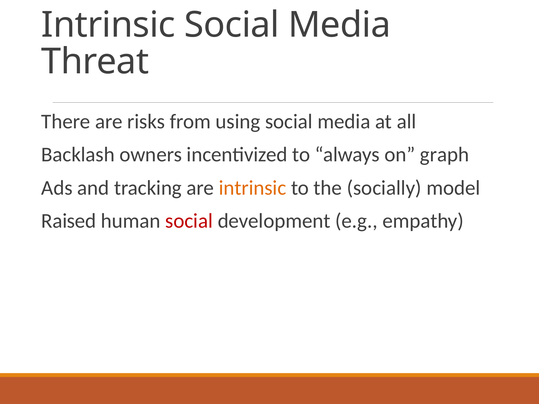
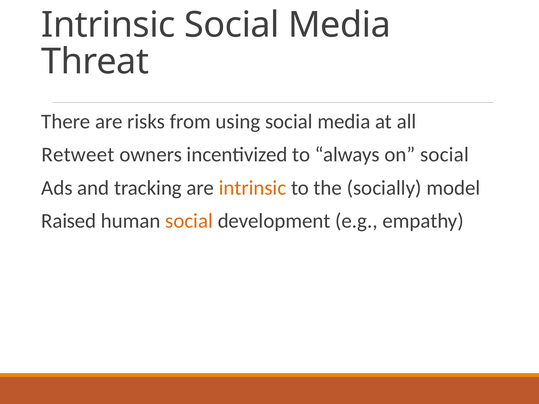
Backlash: Backlash -> Retweet
on graph: graph -> social
social at (189, 221) colour: red -> orange
